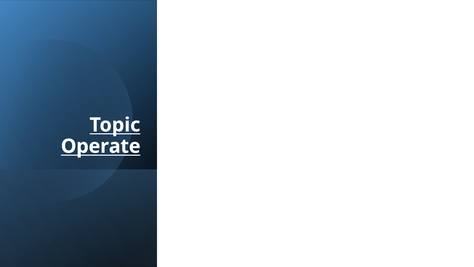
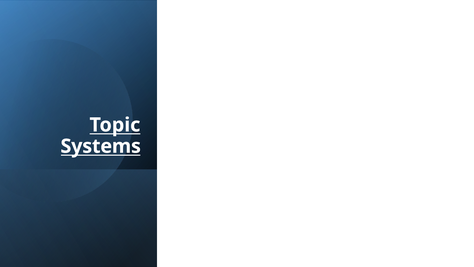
Operate: Operate -> Systems
